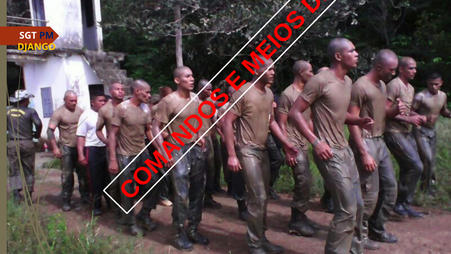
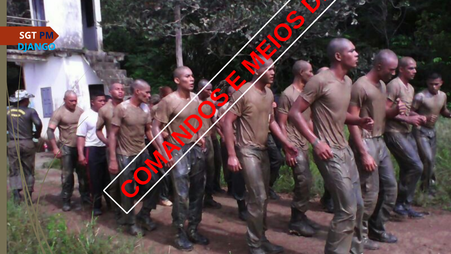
DJANGO colour: yellow -> light blue
